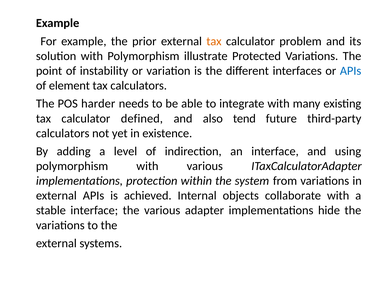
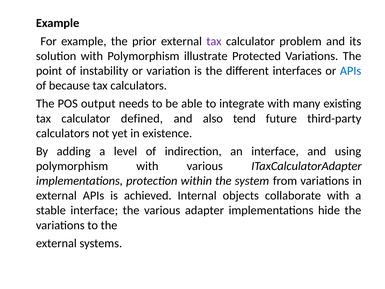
tax at (214, 41) colour: orange -> purple
element: element -> because
harder: harder -> output
